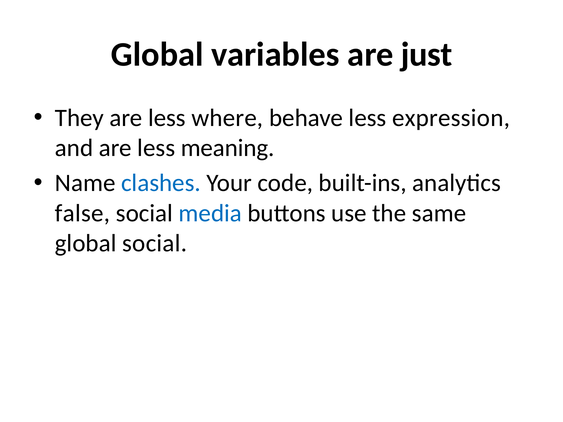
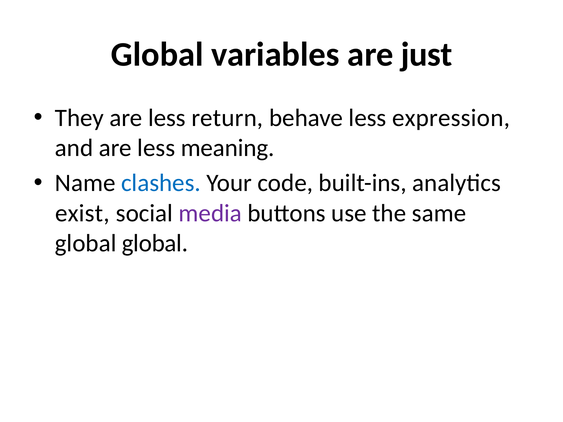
where: where -> return
false: false -> exist
media colour: blue -> purple
global social: social -> global
